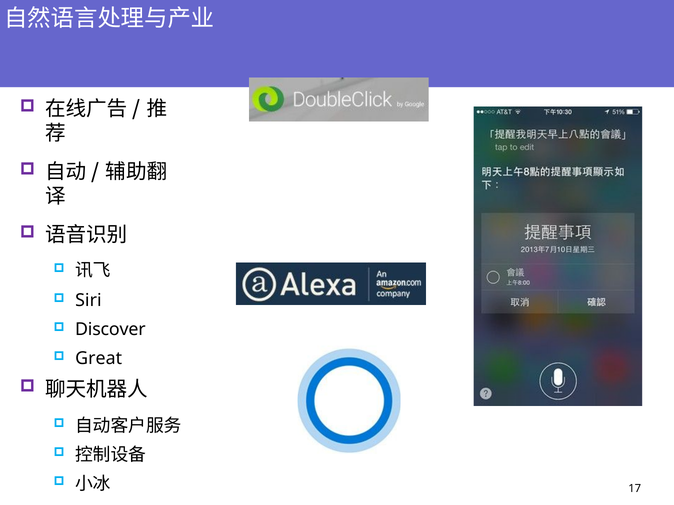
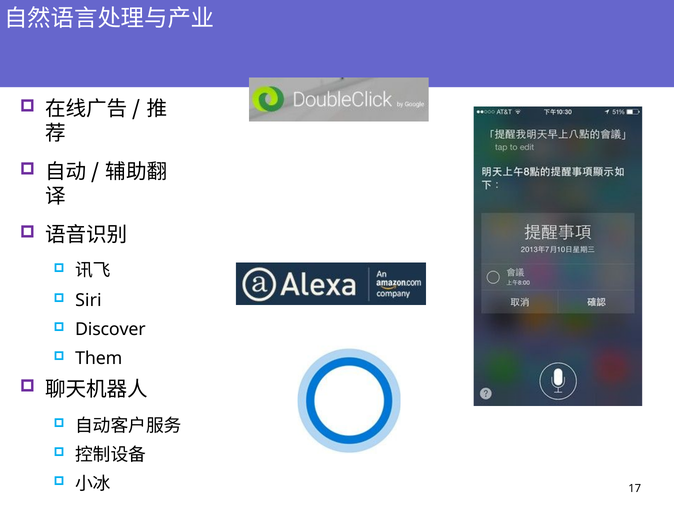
Great: Great -> Them
